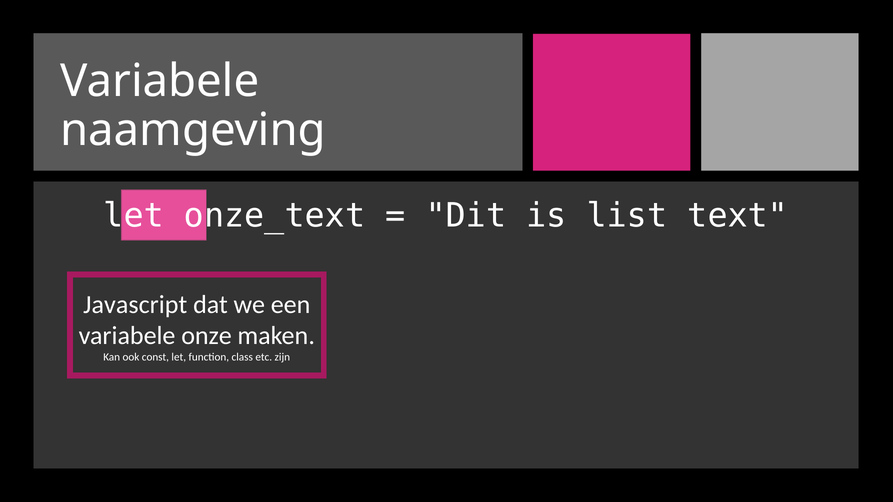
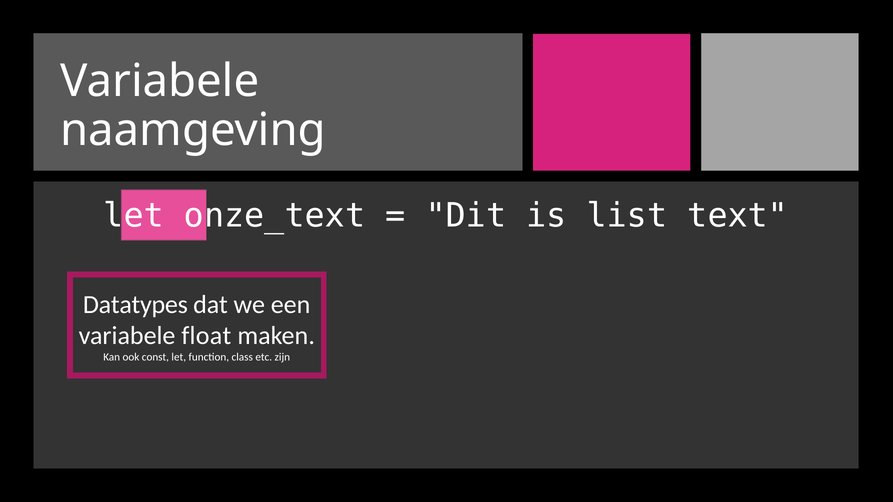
Javascript: Javascript -> Datatypes
onze: onze -> float
